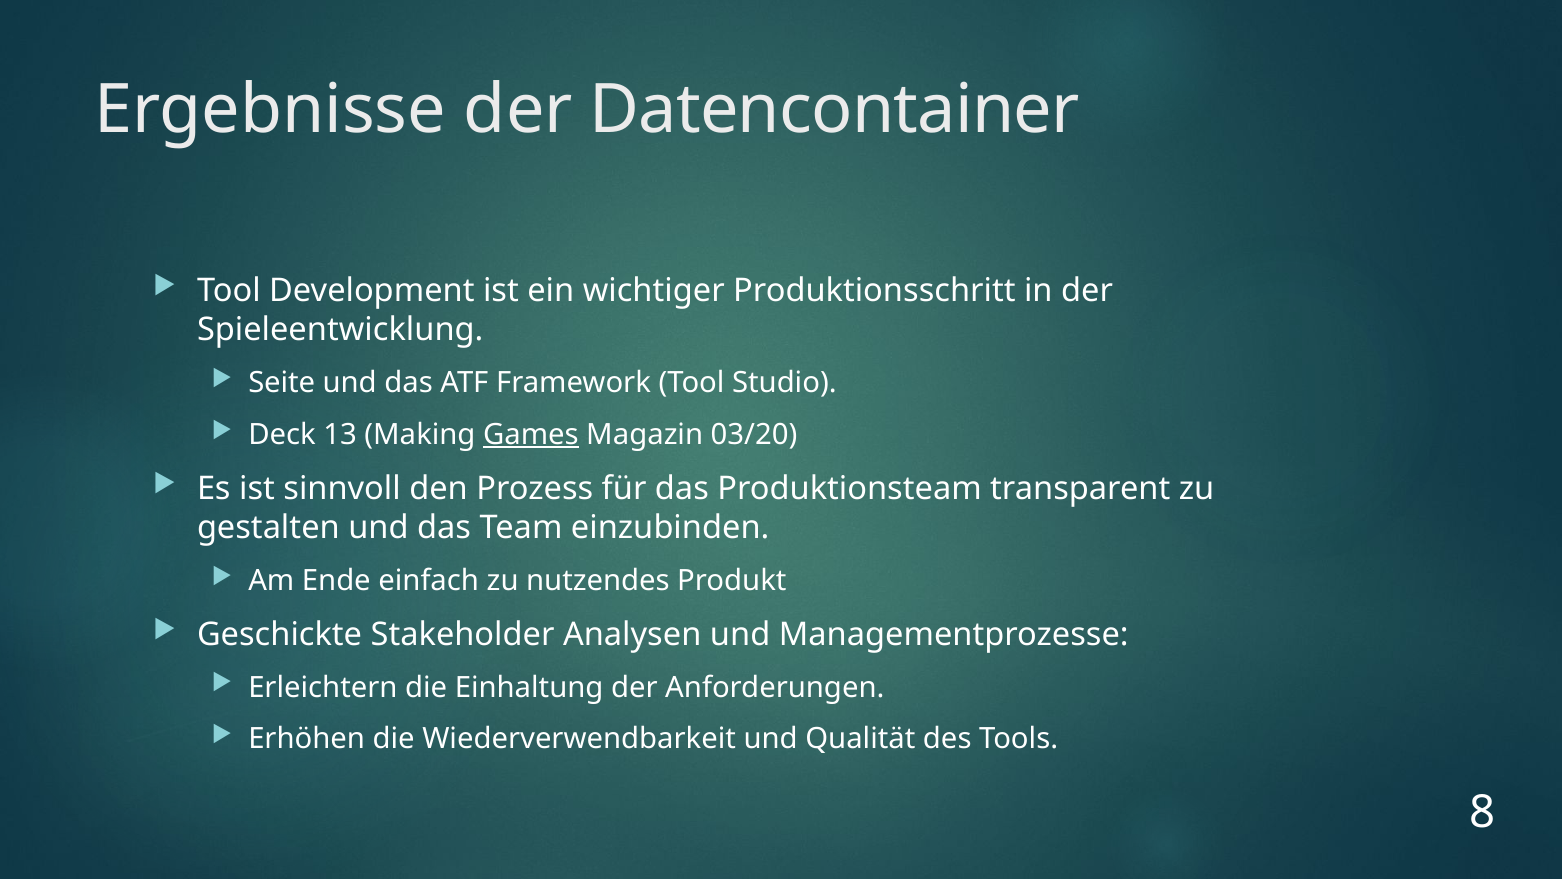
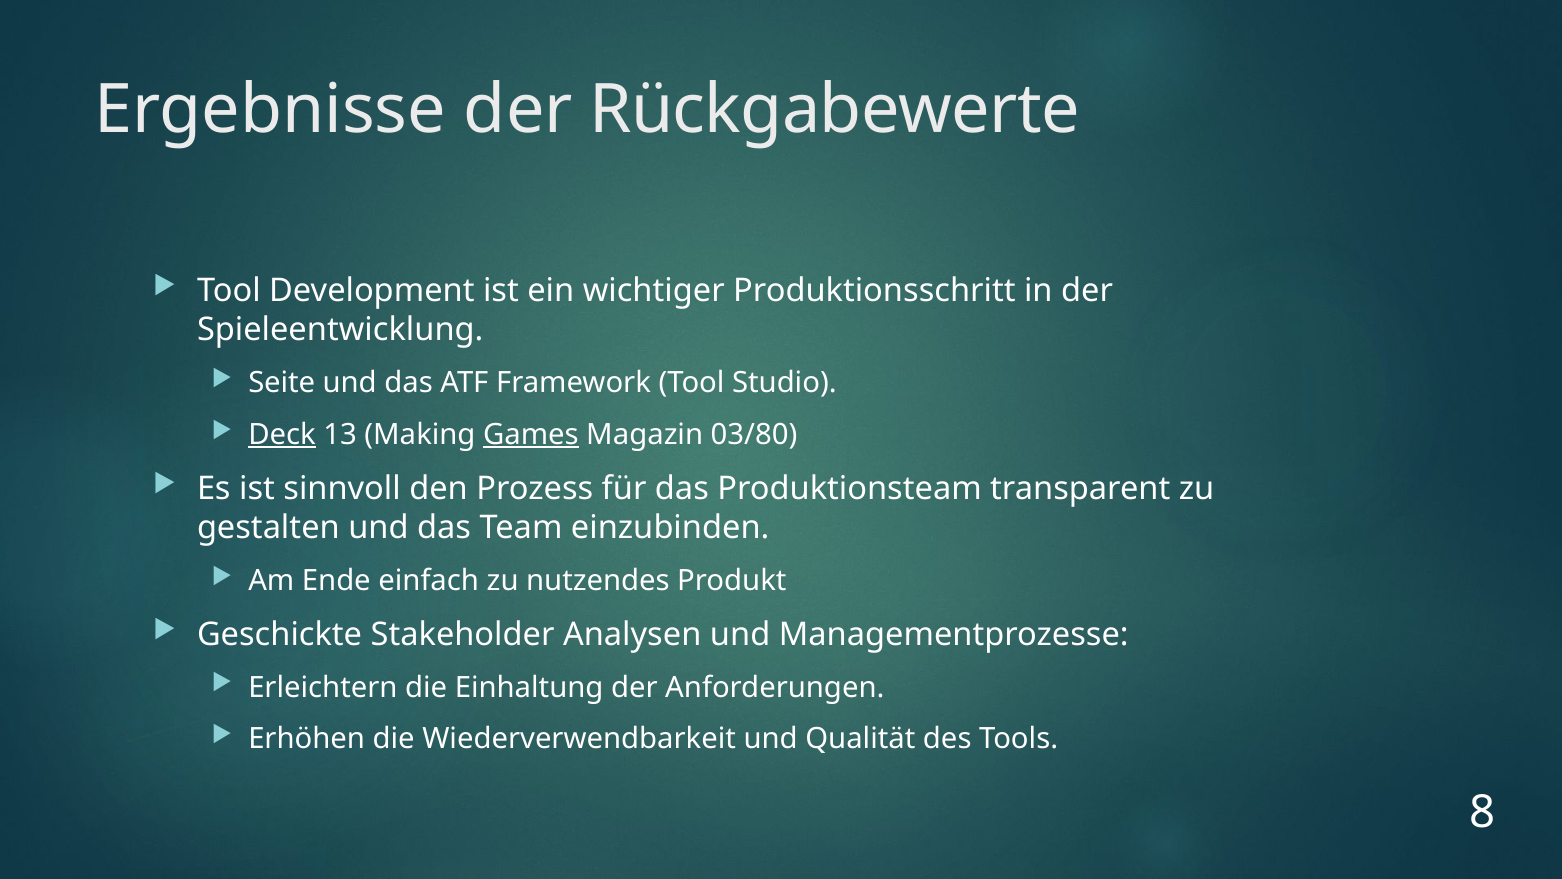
Datencontainer: Datencontainer -> Rückgabewerte
Deck underline: none -> present
03/20: 03/20 -> 03/80
